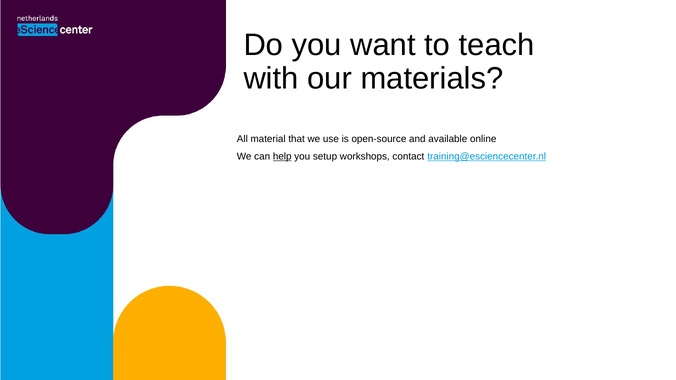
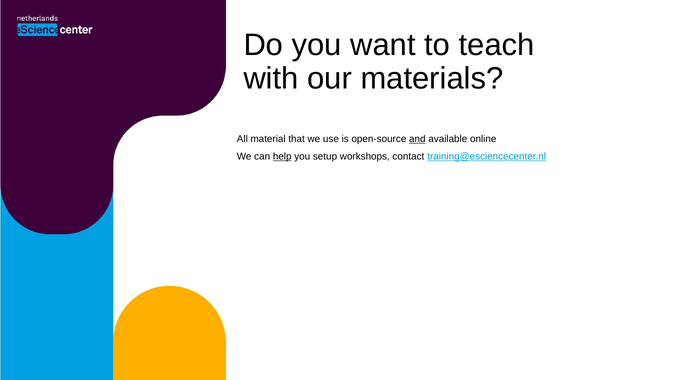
and underline: none -> present
